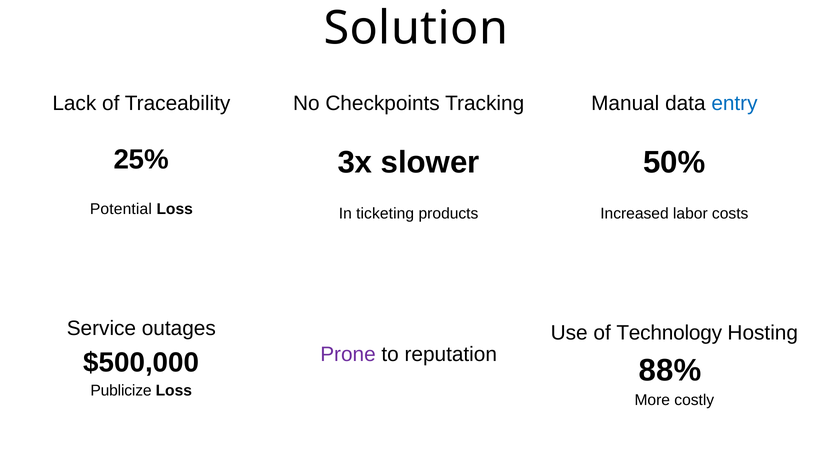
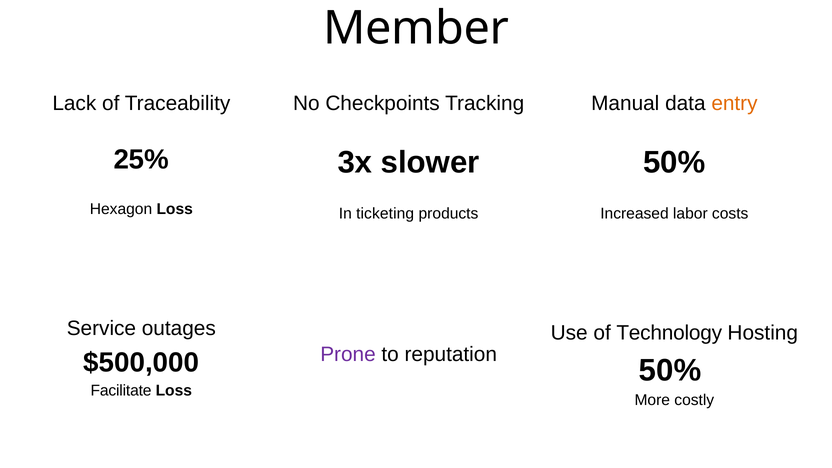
Solution: Solution -> Member
entry colour: blue -> orange
Potential: Potential -> Hexagon
88% at (670, 370): 88% -> 50%
Publicize: Publicize -> Facilitate
